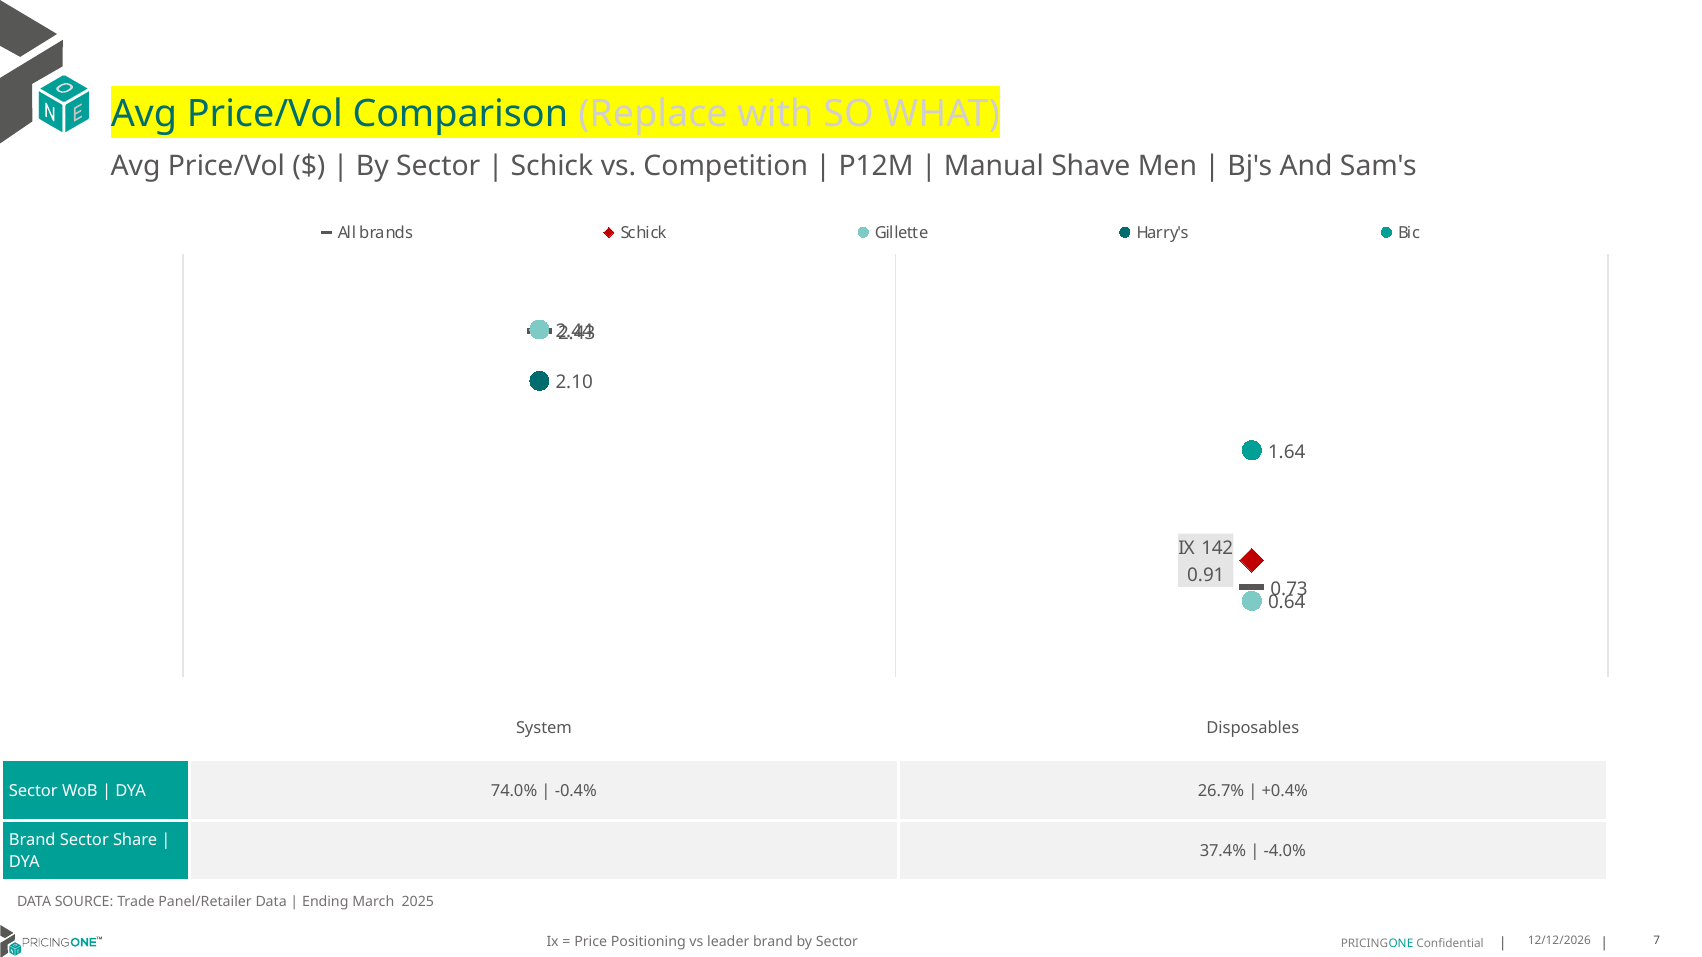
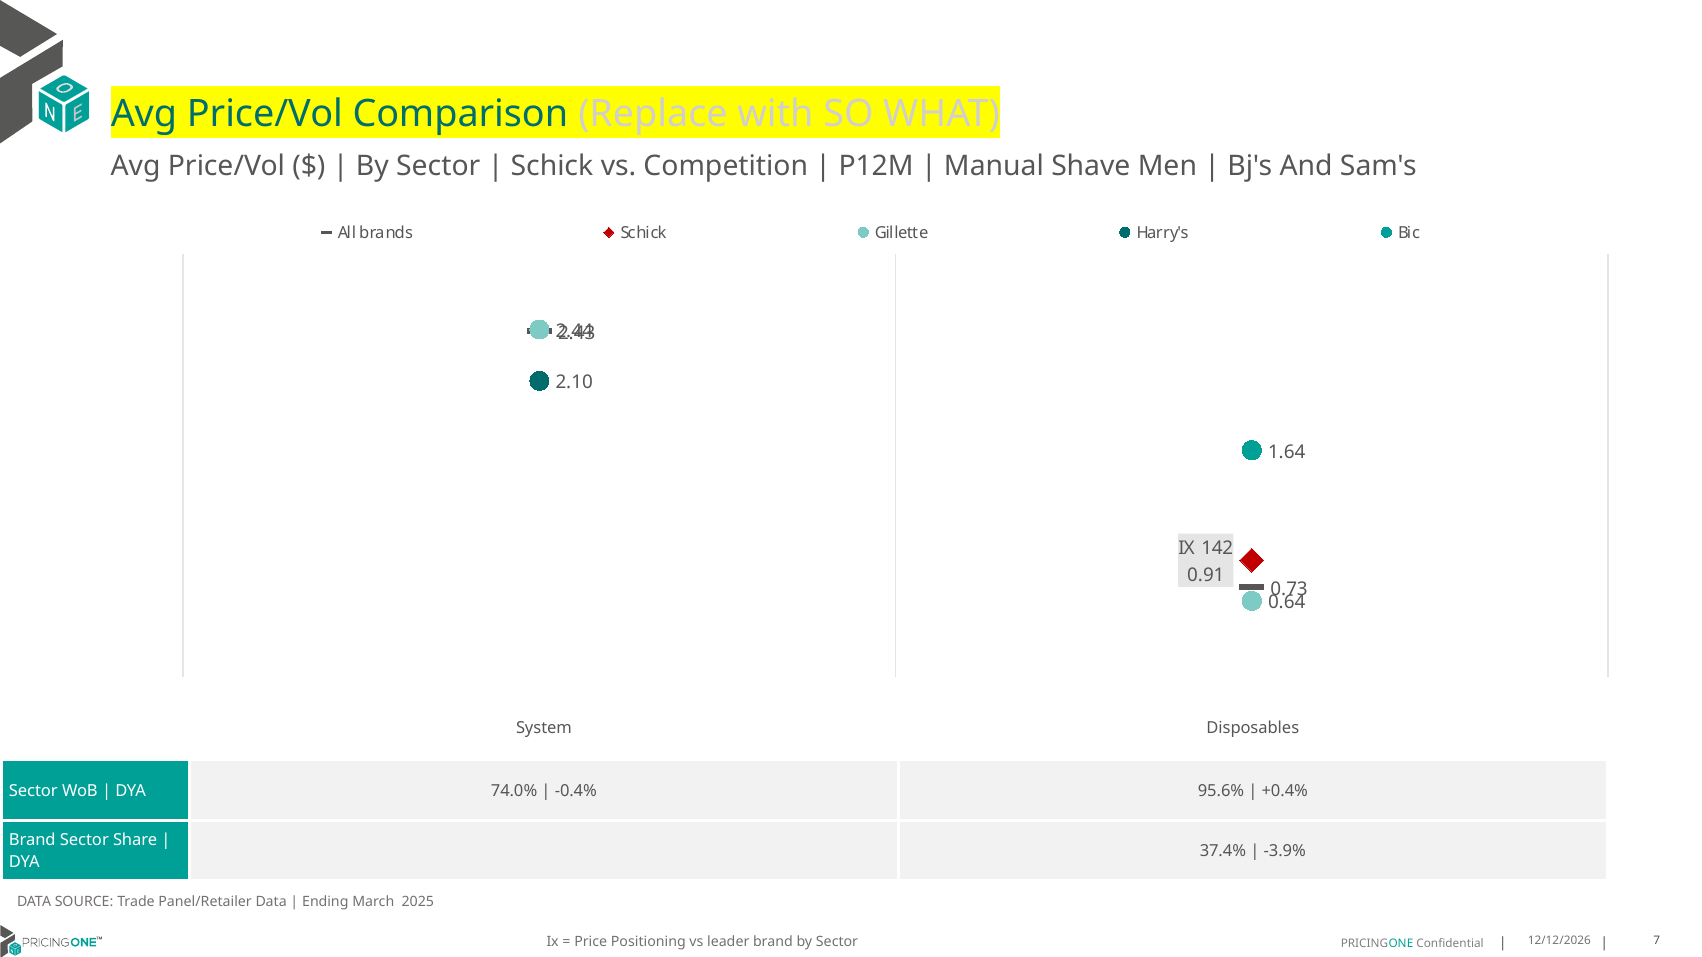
26.7%: 26.7% -> 95.6%
-4.0%: -4.0% -> -3.9%
